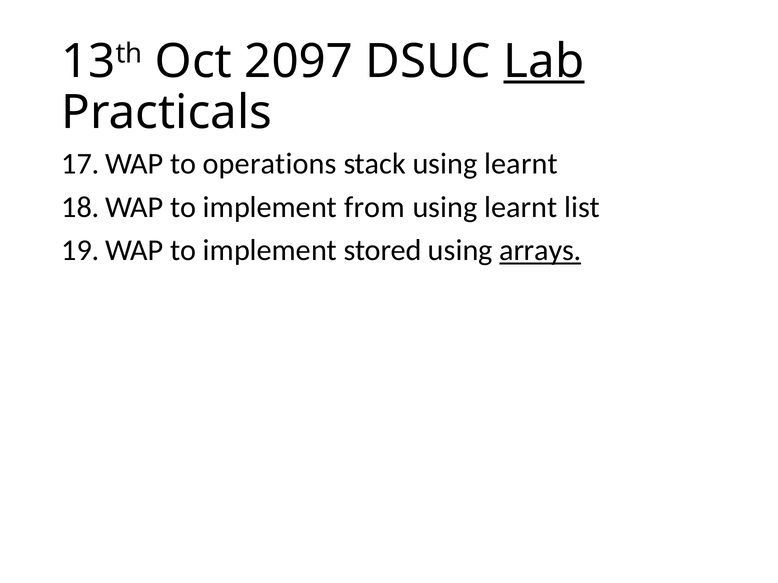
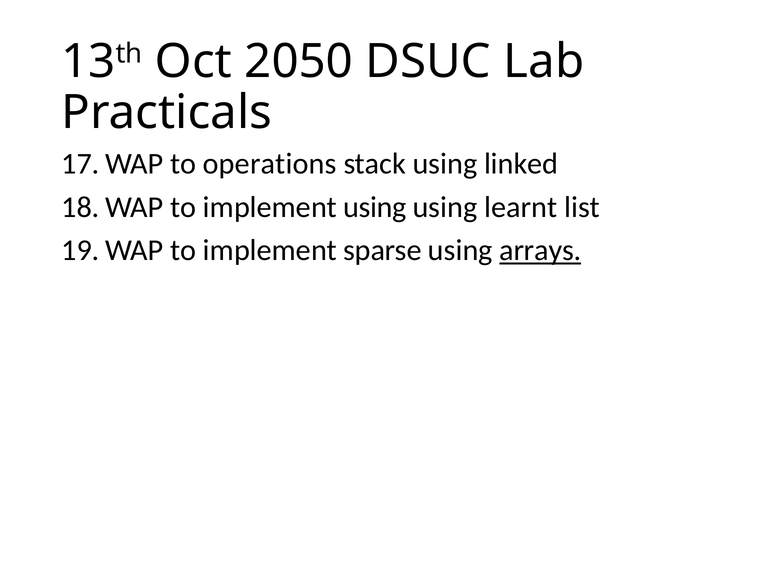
2097: 2097 -> 2050
Lab underline: present -> none
stack using learnt: learnt -> linked
implement from: from -> using
stored: stored -> sparse
